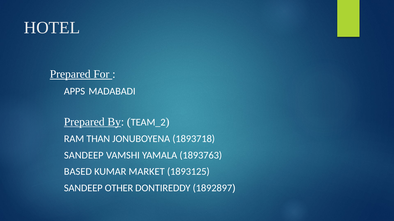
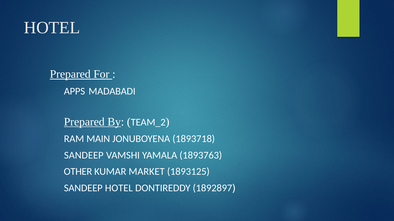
THAN: THAN -> MAIN
BASED: BASED -> OTHER
SANDEEP OTHER: OTHER -> HOTEL
